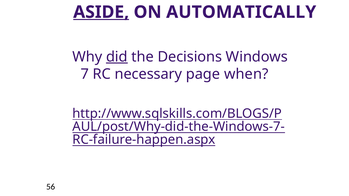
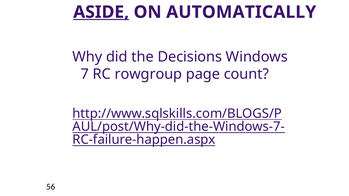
did underline: present -> none
necessary: necessary -> rowgroup
when: when -> count
